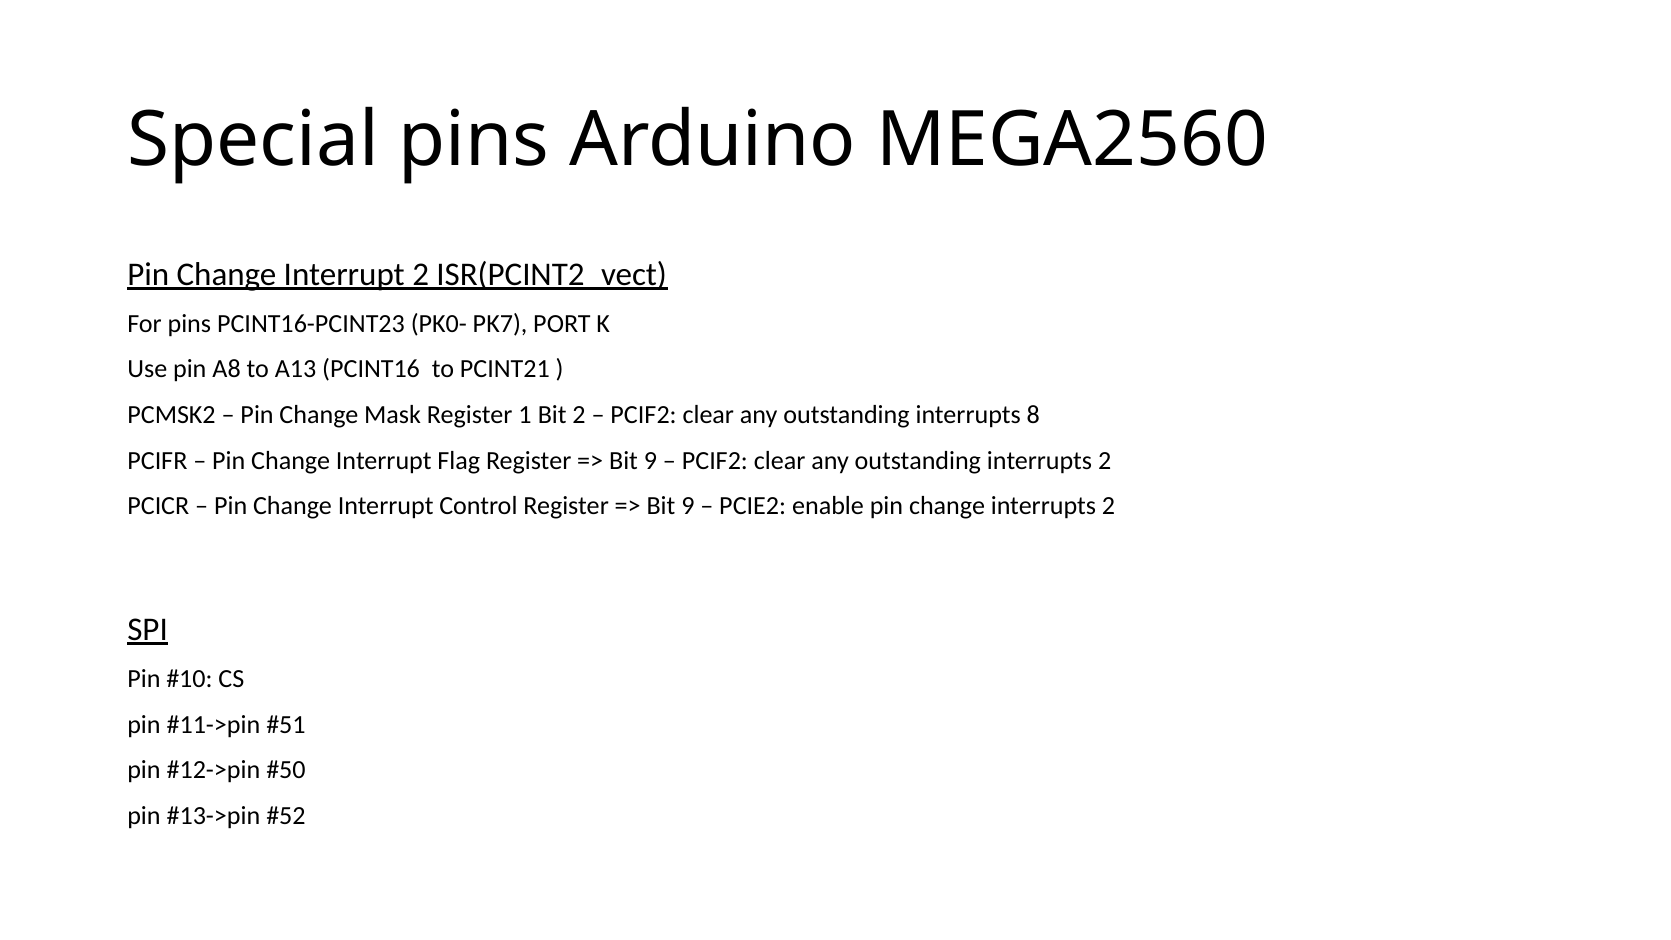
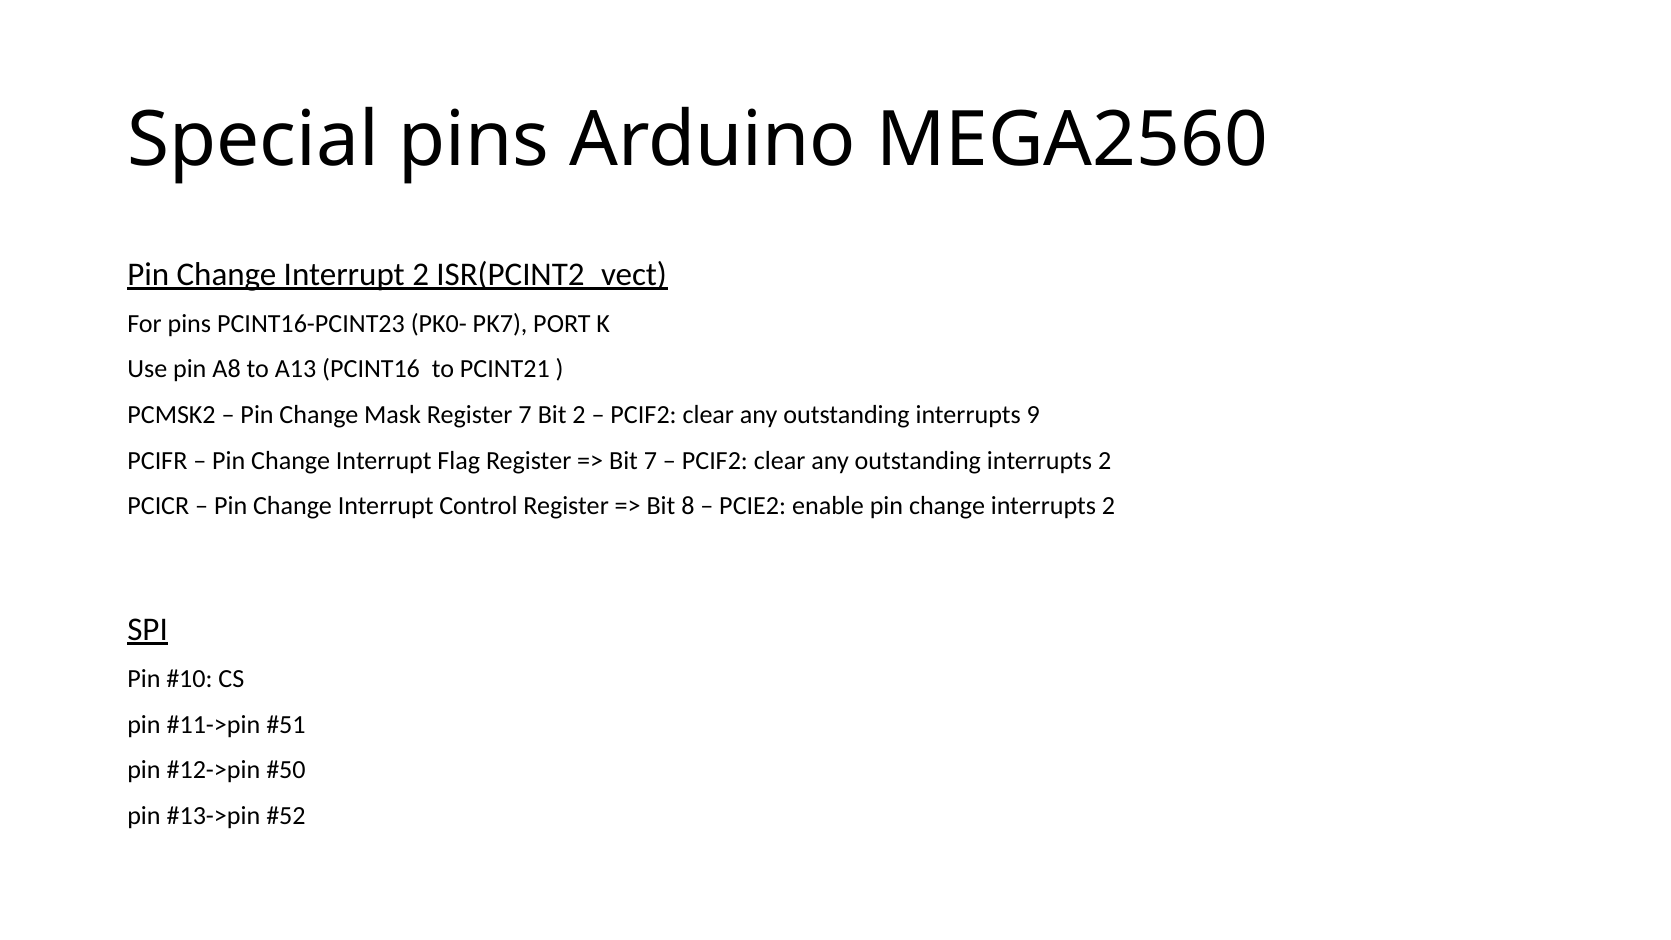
Register 1: 1 -> 7
8: 8 -> 9
9 at (651, 460): 9 -> 7
9 at (688, 506): 9 -> 8
